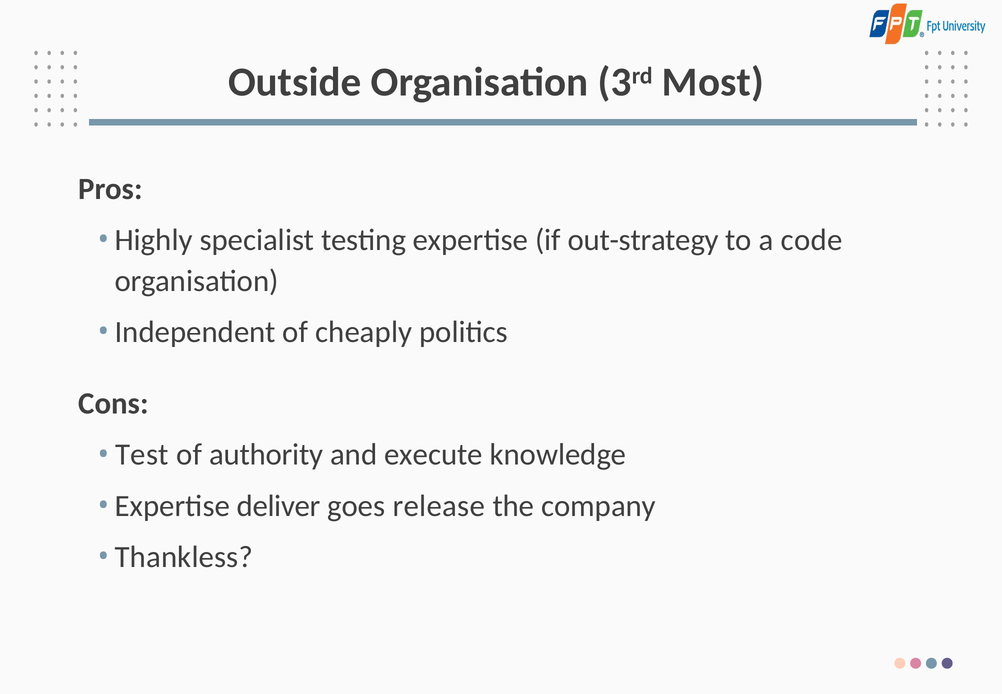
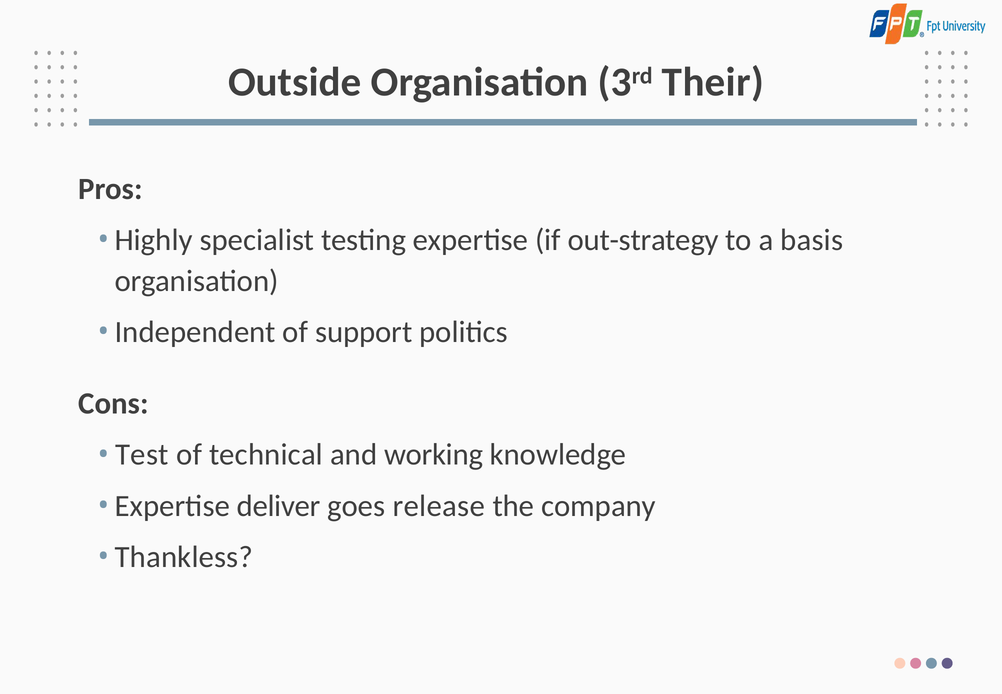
Most: Most -> Their
code: code -> basis
cheaply: cheaply -> support
authority: authority -> technical
execute: execute -> working
